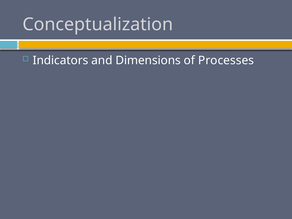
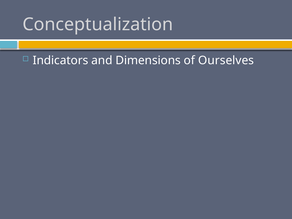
Processes: Processes -> Ourselves
